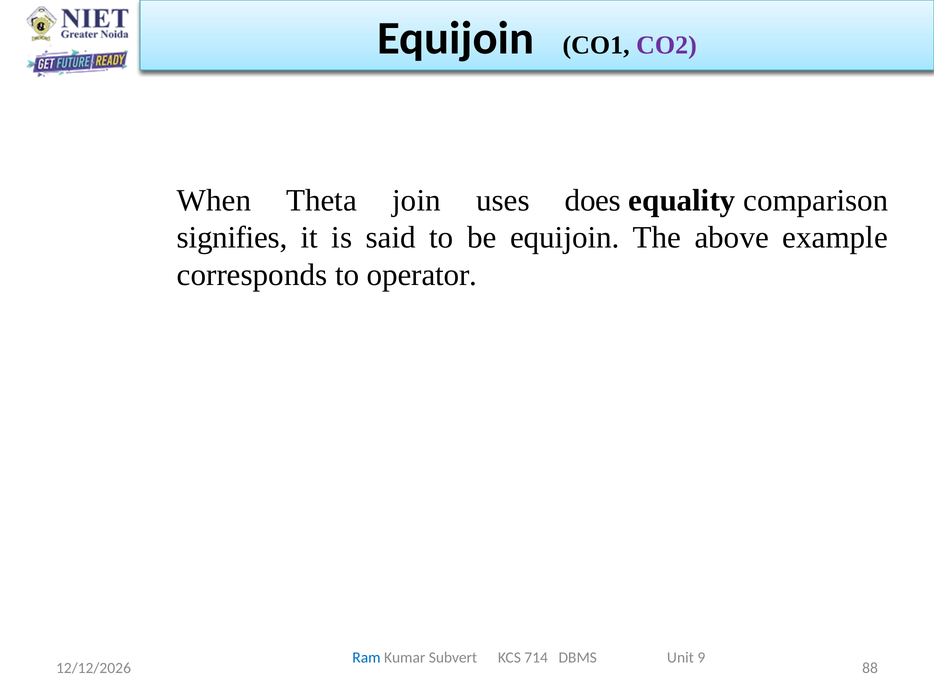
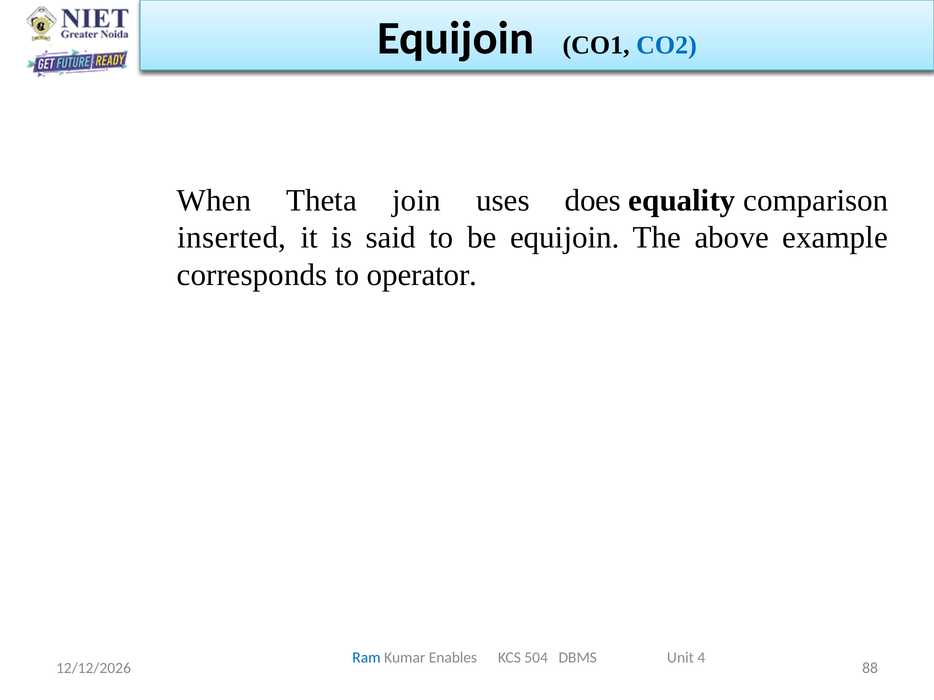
CO2 colour: purple -> blue
signifies: signifies -> inserted
Subvert: Subvert -> Enables
714: 714 -> 504
9: 9 -> 4
